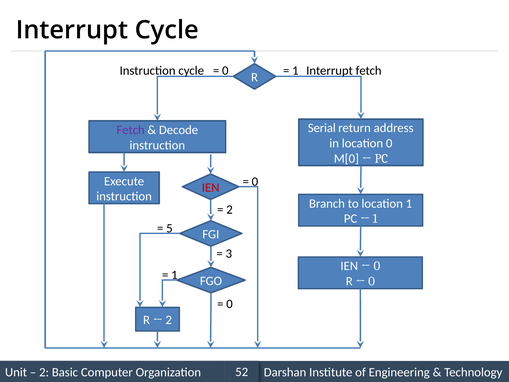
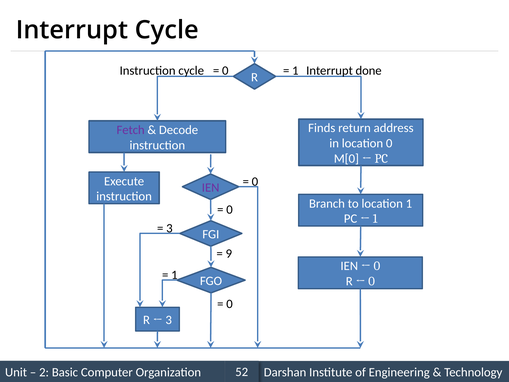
Interrupt fetch: fetch -> done
Serial: Serial -> Finds
IEN at (211, 187) colour: red -> purple
2 at (230, 210): 2 -> 0
5 at (169, 228): 5 -> 3
3: 3 -> 9
2 at (169, 320): 2 -> 3
